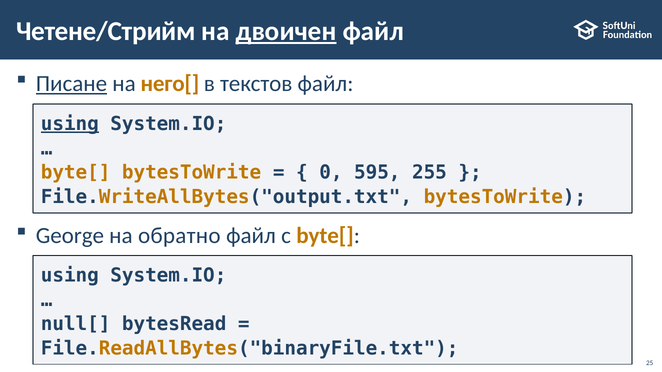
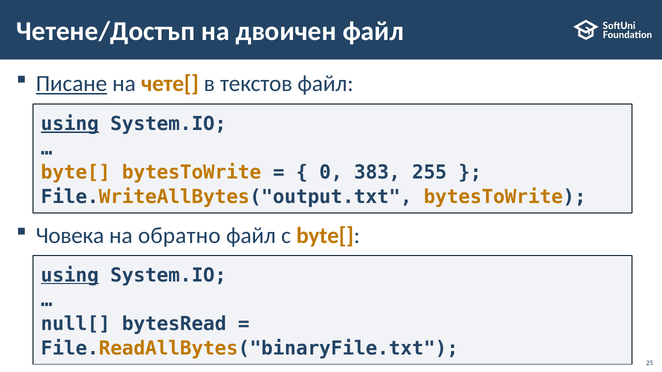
Четене/Стрийм: Четене/Стрийм -> Четене/Достъп
двоичен underline: present -> none
него[: него[ -> чете[
595: 595 -> 383
George: George -> Човека
using at (70, 276) underline: none -> present
